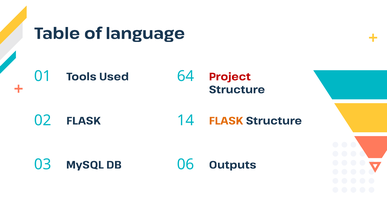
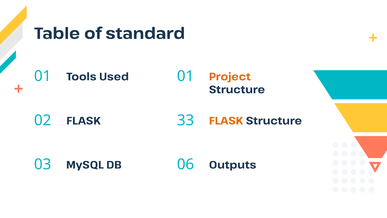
language: language -> standard
Project colour: red -> orange
01 64: 64 -> 01
14: 14 -> 33
